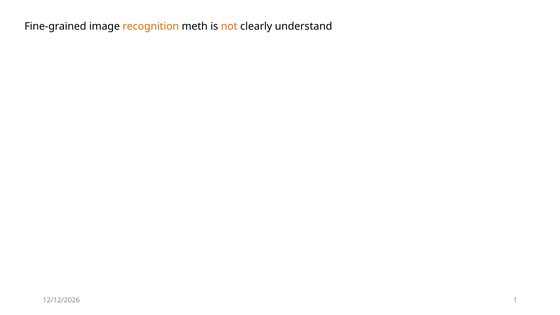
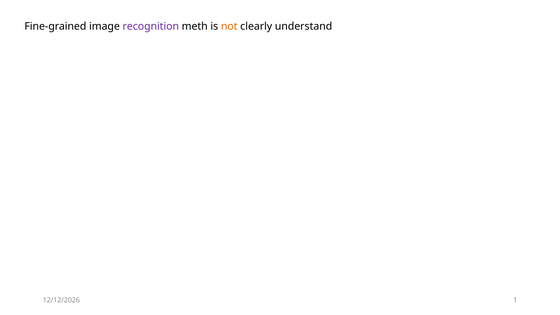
recognition colour: orange -> purple
